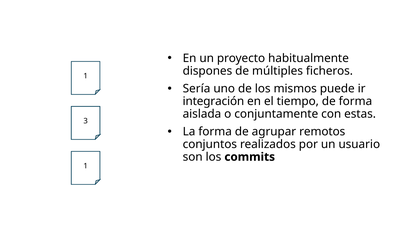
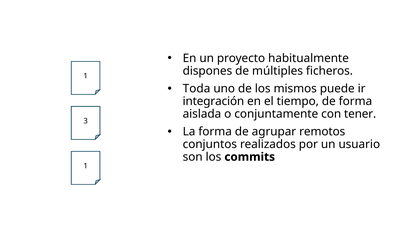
Sería: Sería -> Toda
estas: estas -> tener
